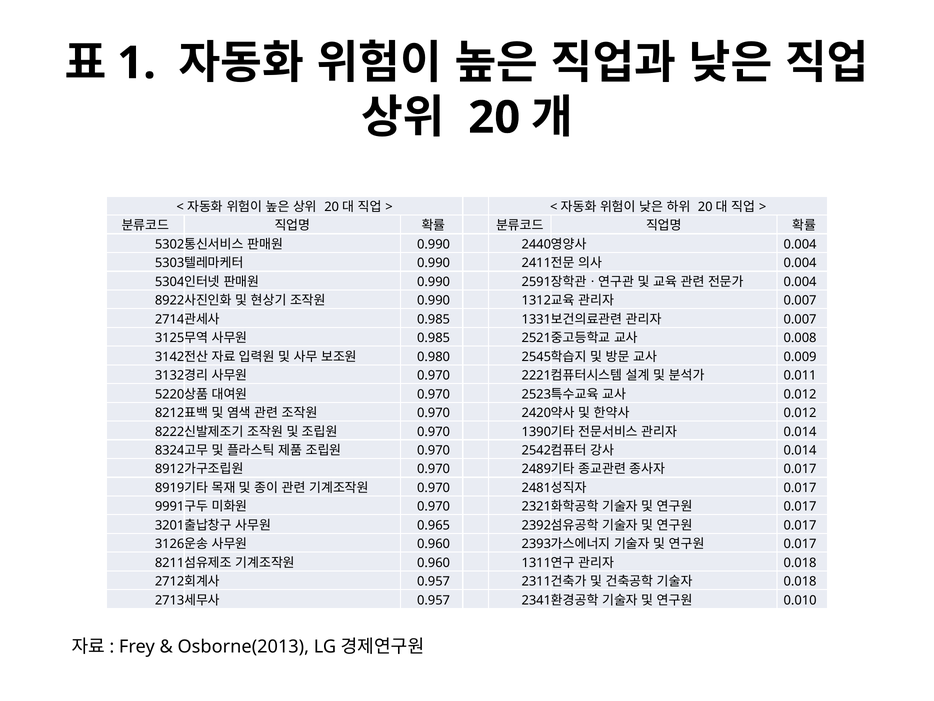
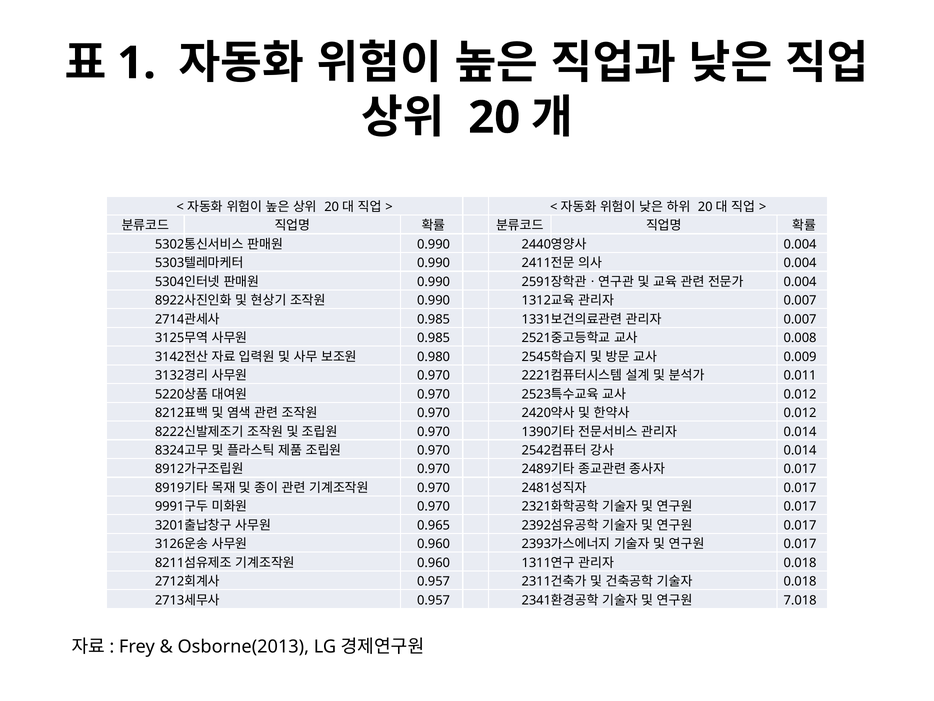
0.010: 0.010 -> 7.018
